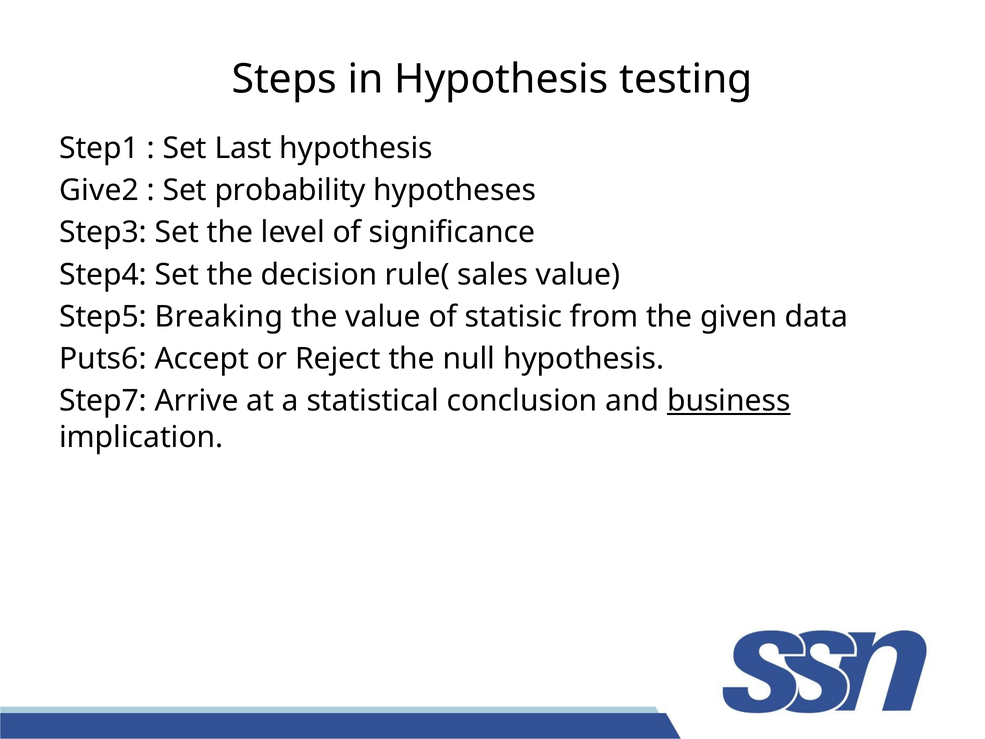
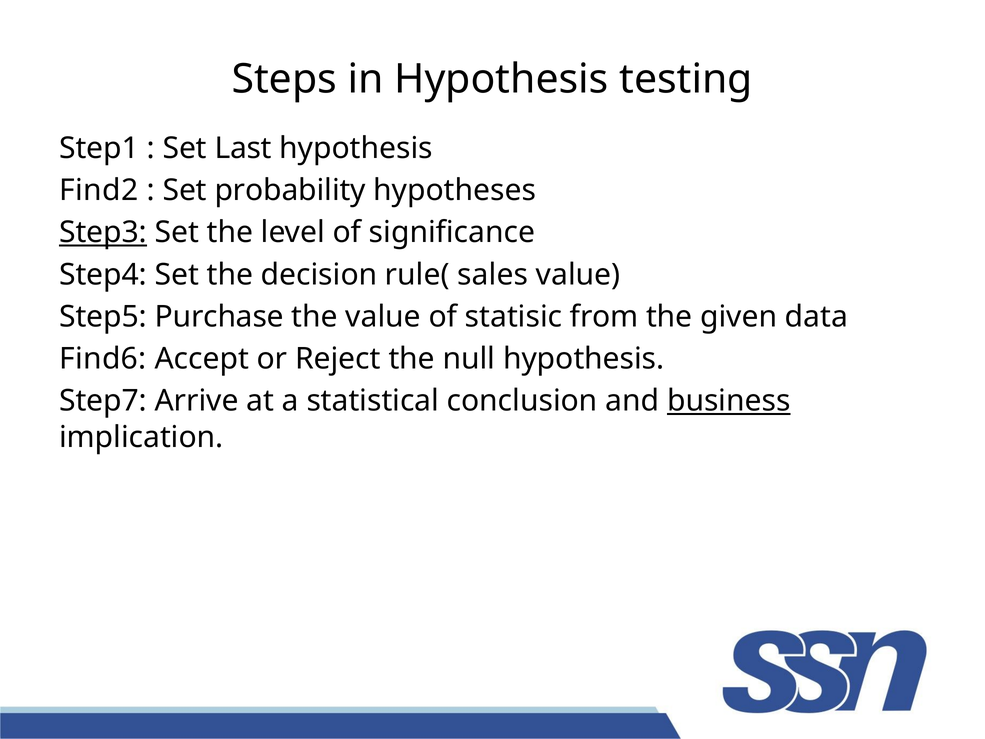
Give2: Give2 -> Find2
Step3 underline: none -> present
Breaking: Breaking -> Purchase
Puts6: Puts6 -> Find6
